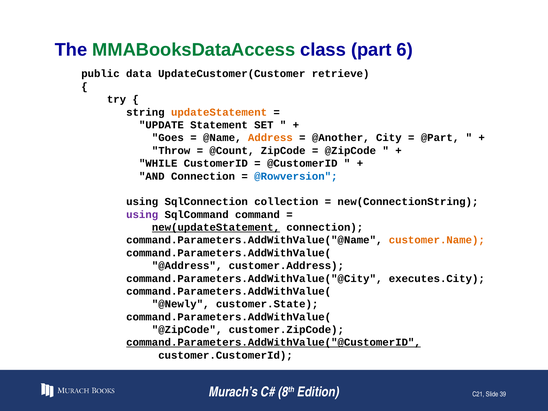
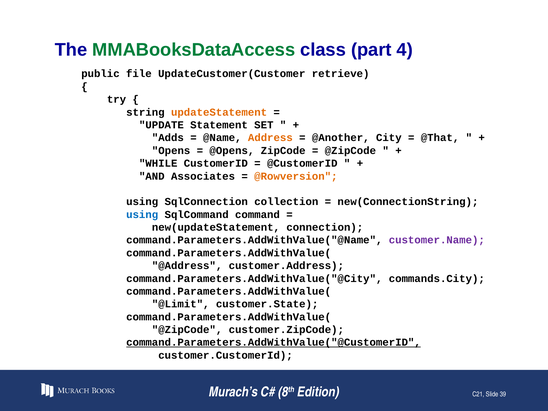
6: 6 -> 4
data: data -> file
Goes: Goes -> Adds
@Part: @Part -> @That
Throw: Throw -> Opens
@Count: @Count -> @Opens
AND Connection: Connection -> Associates
@Rowversion colour: blue -> orange
using at (142, 215) colour: purple -> blue
new(updateStatement underline: present -> none
customer.Name colour: orange -> purple
executes.City: executes.City -> commands.City
@Newly: @Newly -> @Limit
